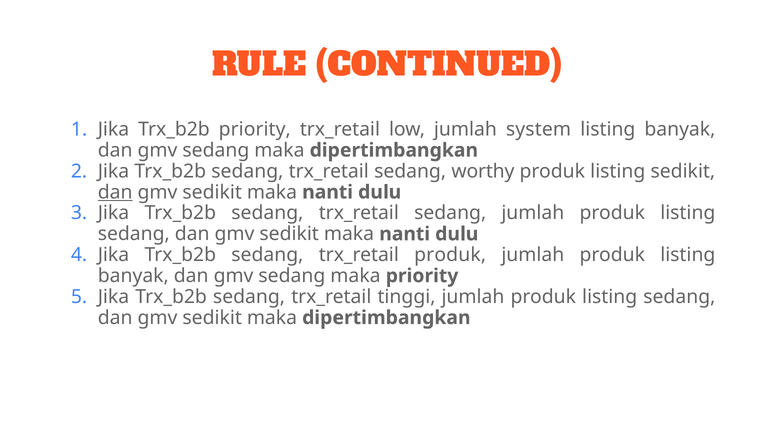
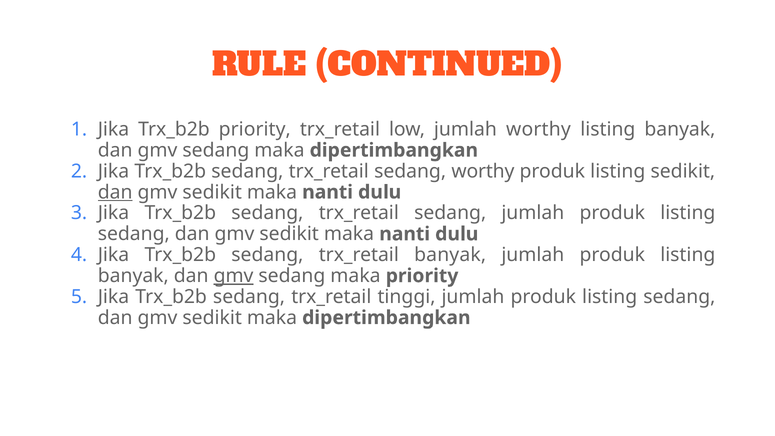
jumlah system: system -> worthy
trx_retail produk: produk -> banyak
gmv at (234, 276) underline: none -> present
